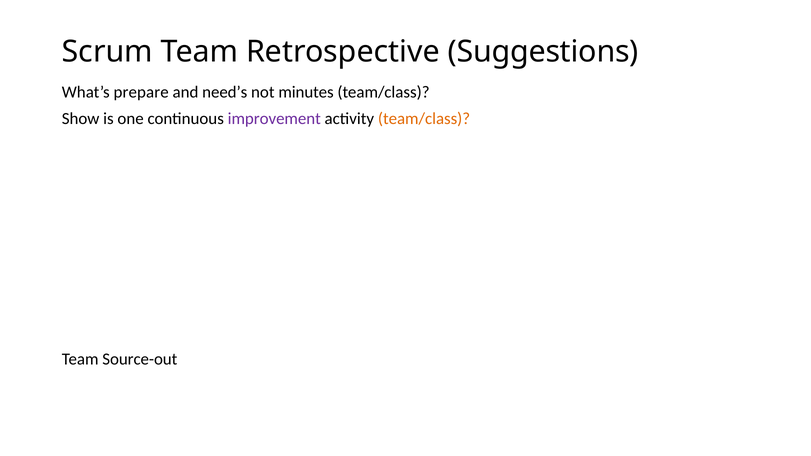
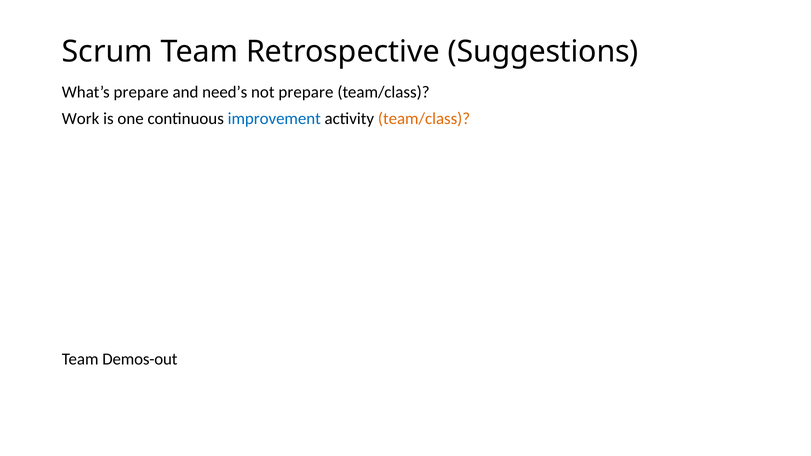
not minutes: minutes -> prepare
Show: Show -> Work
improvement colour: purple -> blue
Source-out: Source-out -> Demos-out
